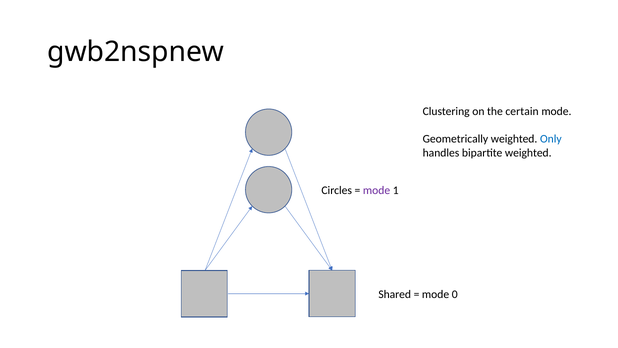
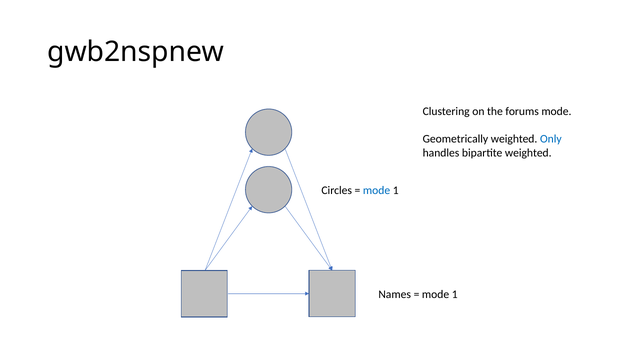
certain: certain -> forums
mode at (377, 190) colour: purple -> blue
Shared: Shared -> Names
0 at (455, 294): 0 -> 1
